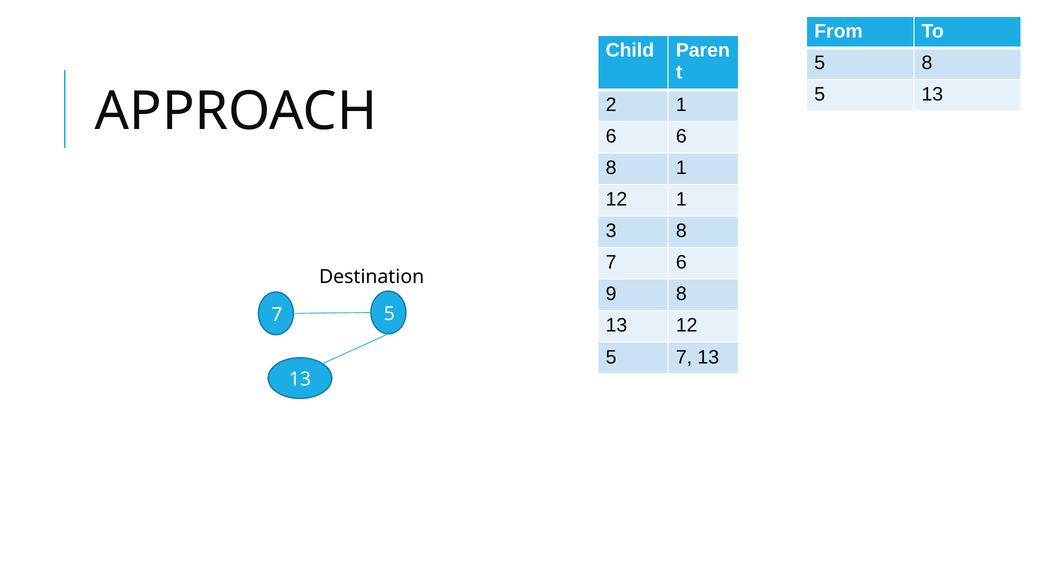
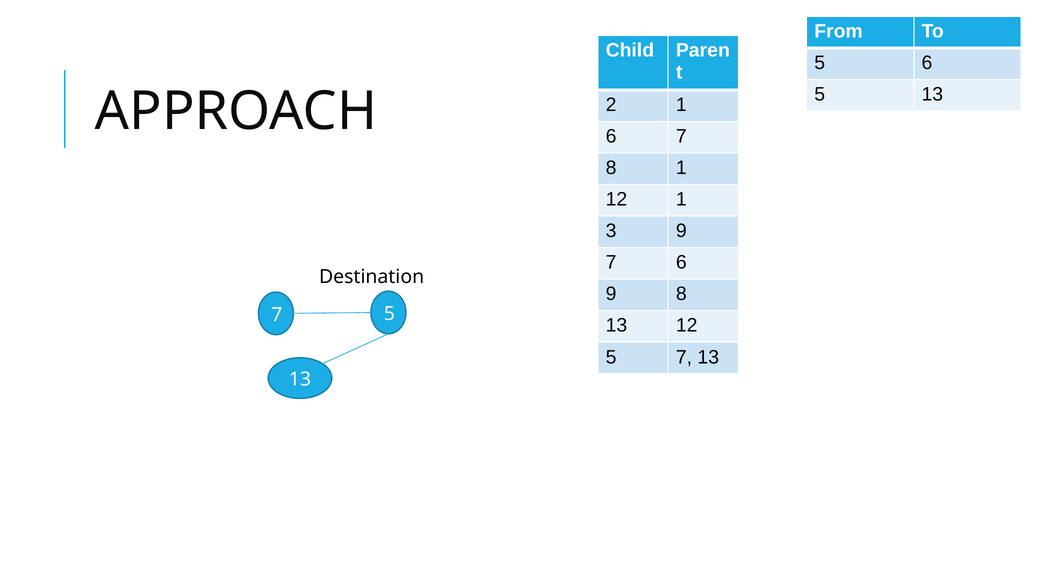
5 8: 8 -> 6
6 6: 6 -> 7
3 8: 8 -> 9
